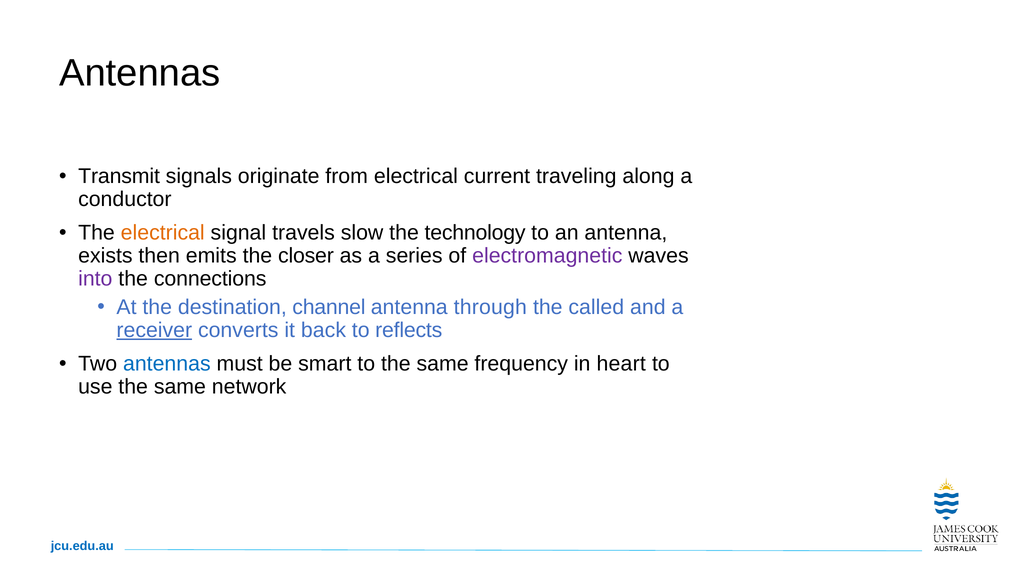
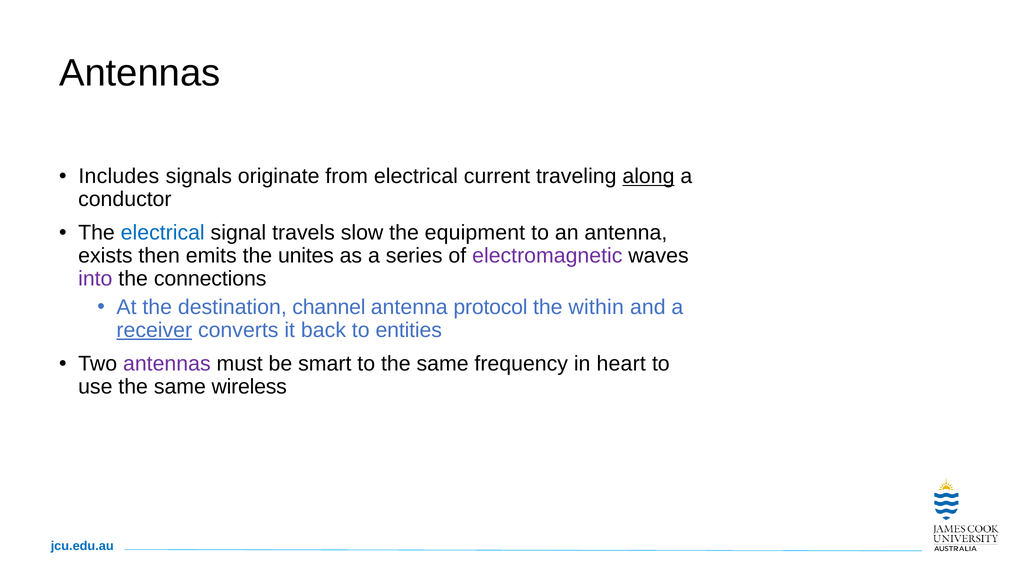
Transmit: Transmit -> Includes
along underline: none -> present
electrical at (163, 233) colour: orange -> blue
technology: technology -> equipment
closer: closer -> unites
through: through -> protocol
called: called -> within
reflects: reflects -> entities
antennas at (167, 364) colour: blue -> purple
network: network -> wireless
